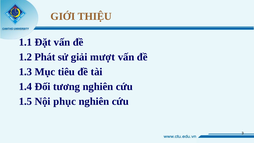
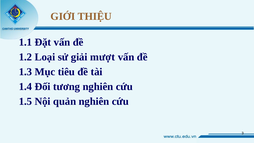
Phát: Phát -> Loại
phục: phục -> quản
